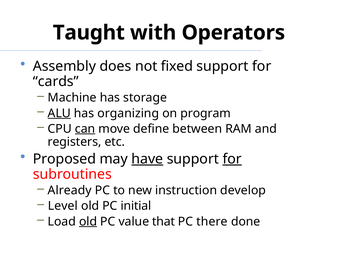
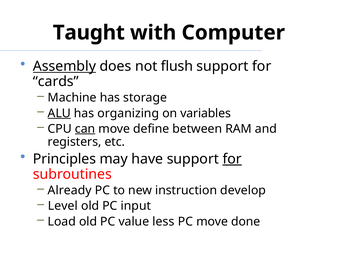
Operators: Operators -> Computer
Assembly underline: none -> present
fixed: fixed -> flush
program: program -> variables
Proposed: Proposed -> Principles
have underline: present -> none
initial: initial -> input
old at (88, 222) underline: present -> none
that: that -> less
PC there: there -> move
